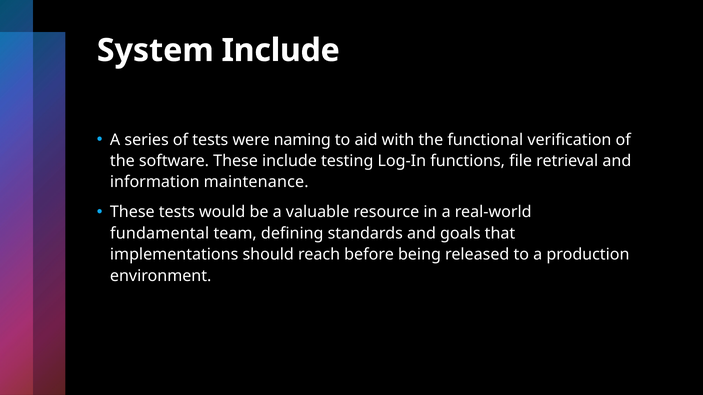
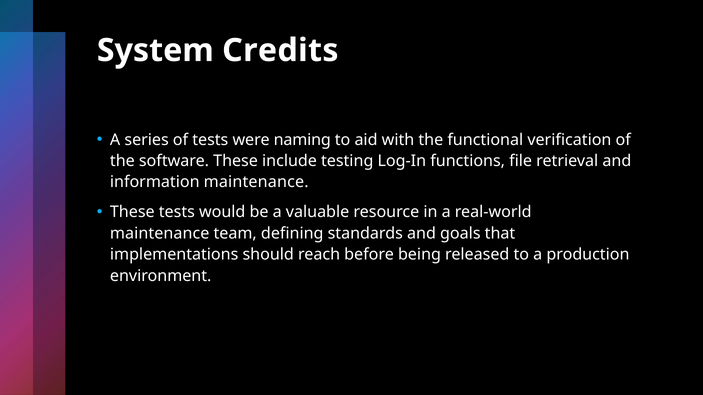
System Include: Include -> Credits
fundamental at (160, 234): fundamental -> maintenance
